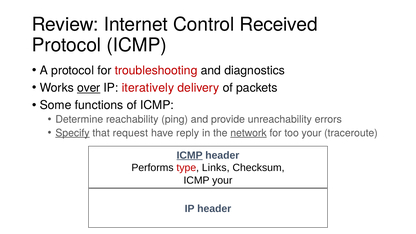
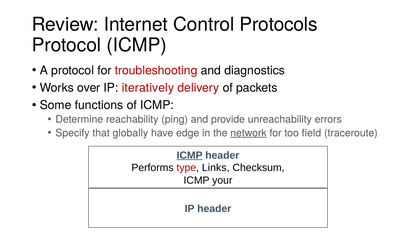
Received: Received -> Protocols
over underline: present -> none
Specify underline: present -> none
request: request -> globally
reply: reply -> edge
too your: your -> field
